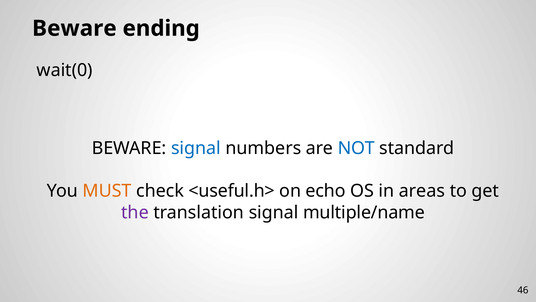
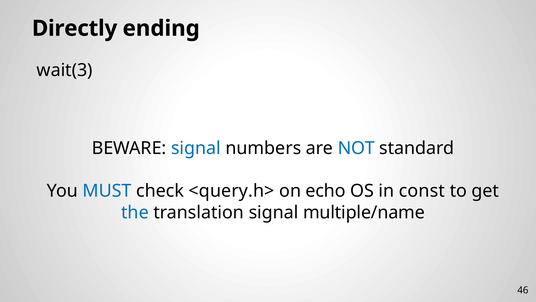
Beware at (74, 28): Beware -> Directly
wait(0: wait(0 -> wait(3
MUST colour: orange -> blue
<useful.h>: <useful.h> -> <query.h>
areas: areas -> const
the colour: purple -> blue
